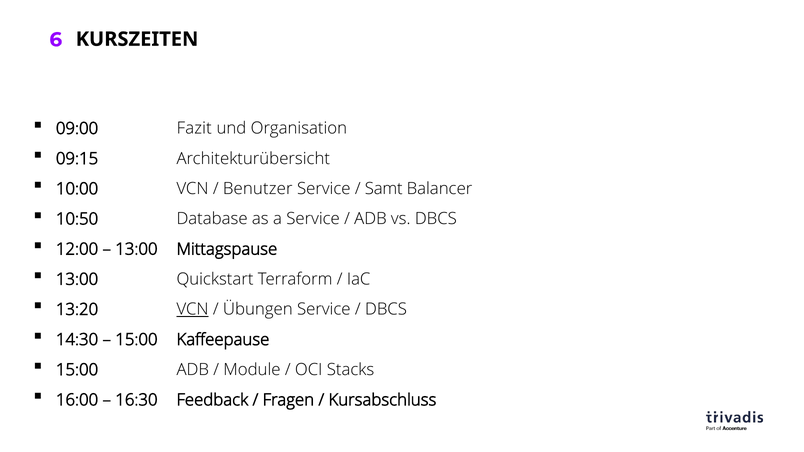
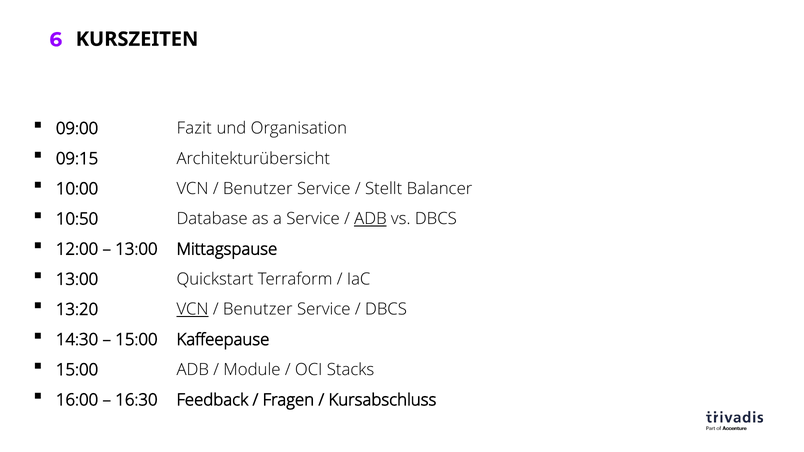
Samt: Samt -> Stellt
ADB at (370, 219) underline: none -> present
Übungen at (258, 310): Übungen -> Benutzer
